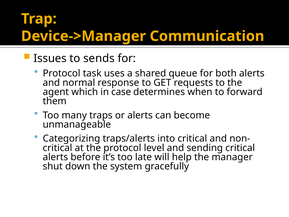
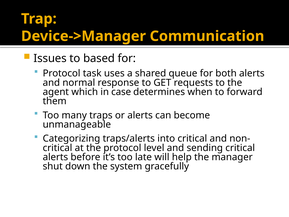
sends: sends -> based
